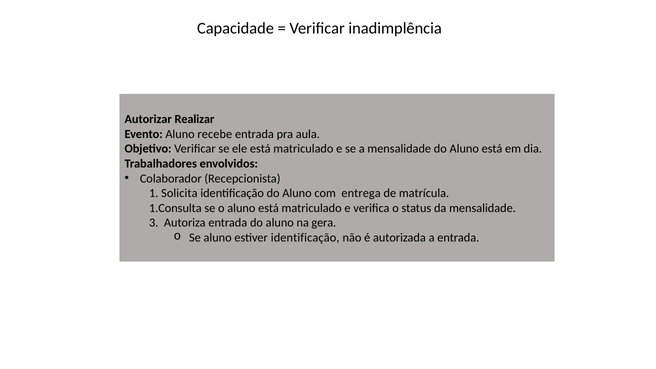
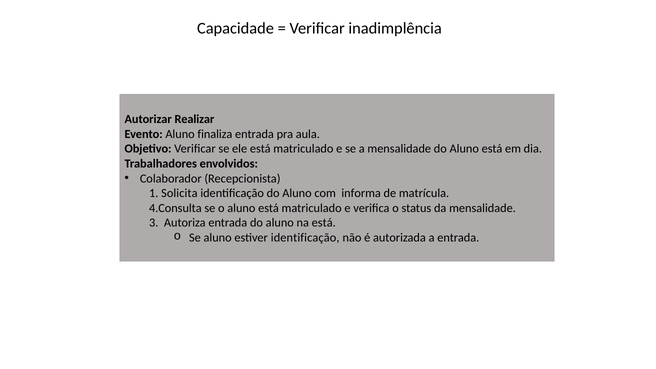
recebe: recebe -> finaliza
entrega: entrega -> informa
1.Consulta: 1.Consulta -> 4.Consulta
na gera: gera -> está
